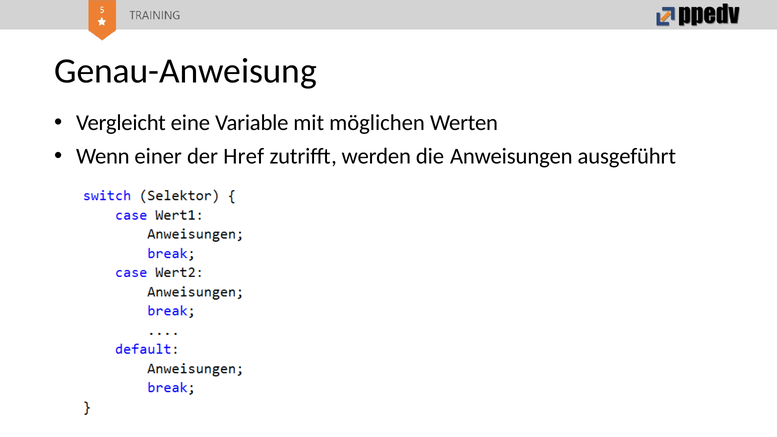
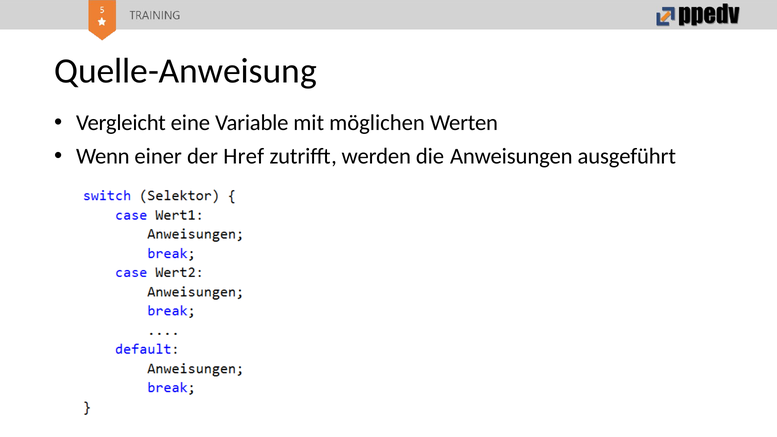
Genau-Anweisung: Genau-Anweisung -> Quelle-Anweisung
